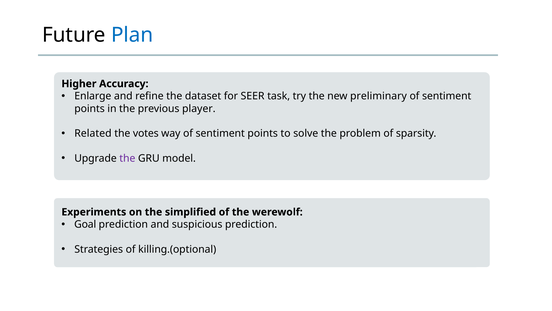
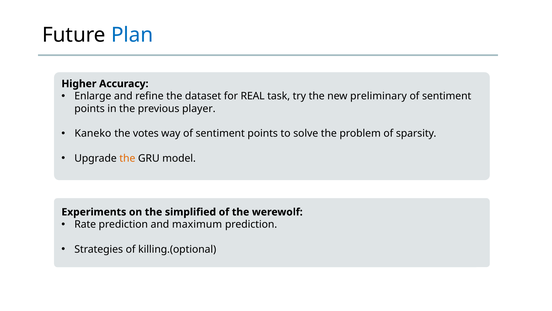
SEER: SEER -> REAL
Related: Related -> Kaneko
the at (127, 158) colour: purple -> orange
Goal: Goal -> Rate
suspicious: suspicious -> maximum
